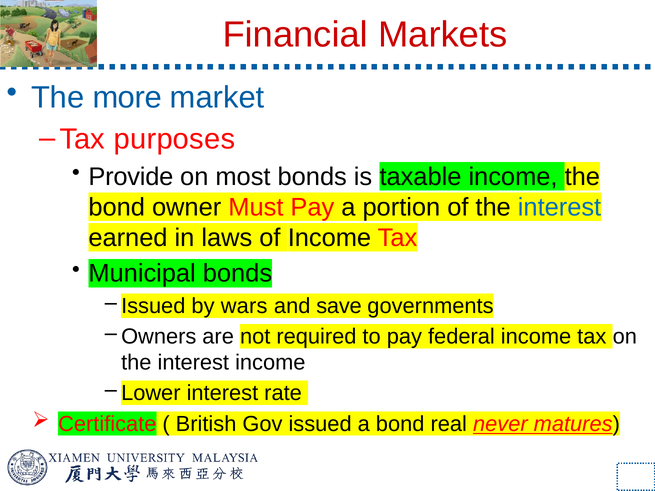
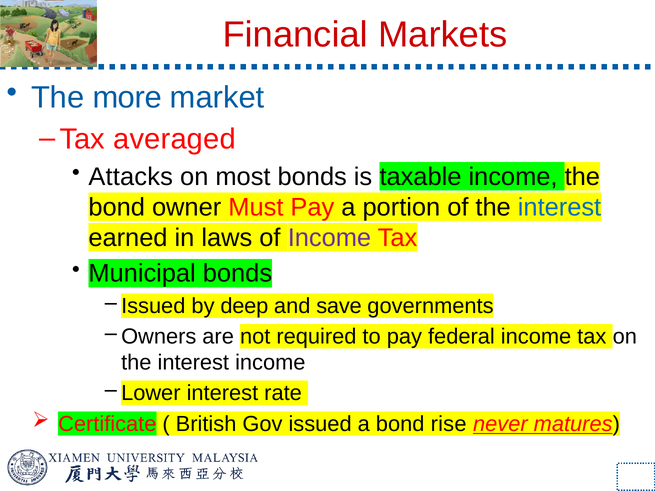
purposes: purposes -> averaged
Provide: Provide -> Attacks
Income at (329, 238) colour: black -> purple
wars: wars -> deep
real: real -> rise
